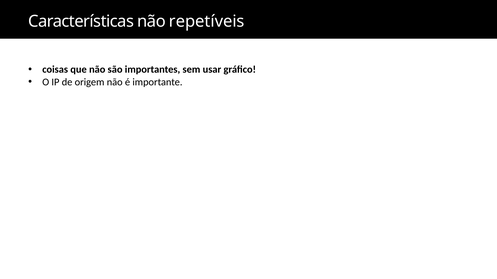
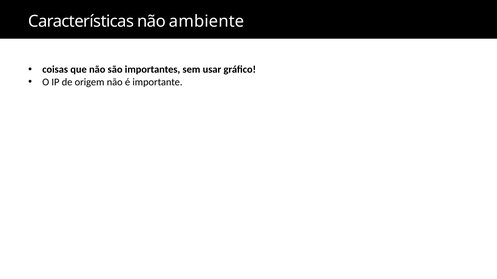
repetíveis: repetíveis -> ambiente
